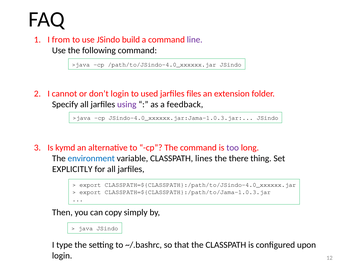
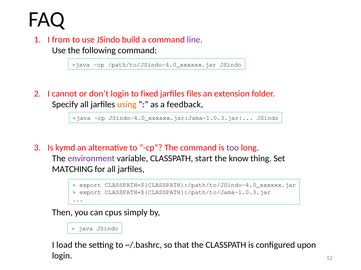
used: used -> fixed
using colour: purple -> orange
environment colour: blue -> purple
lines: lines -> start
there: there -> know
EXPLICITLY: EXPLICITLY -> MATCHING
copy: copy -> cpus
type: type -> load
